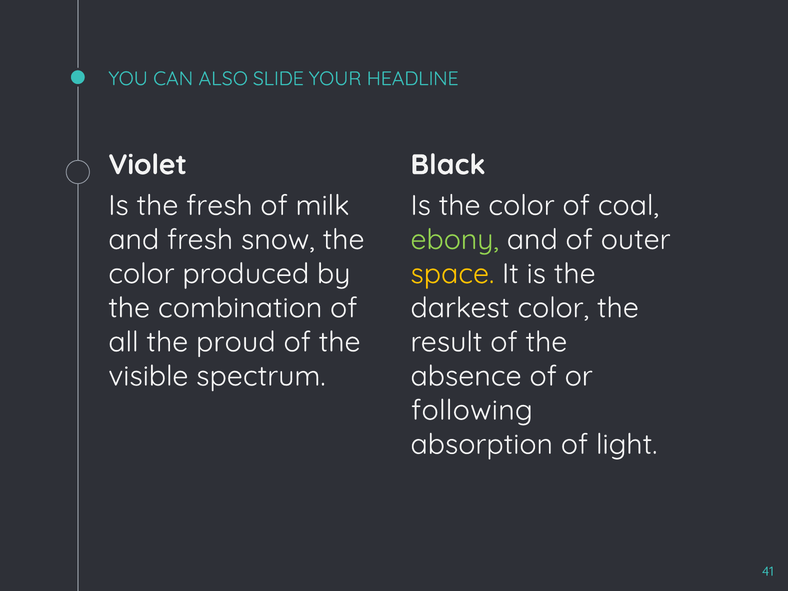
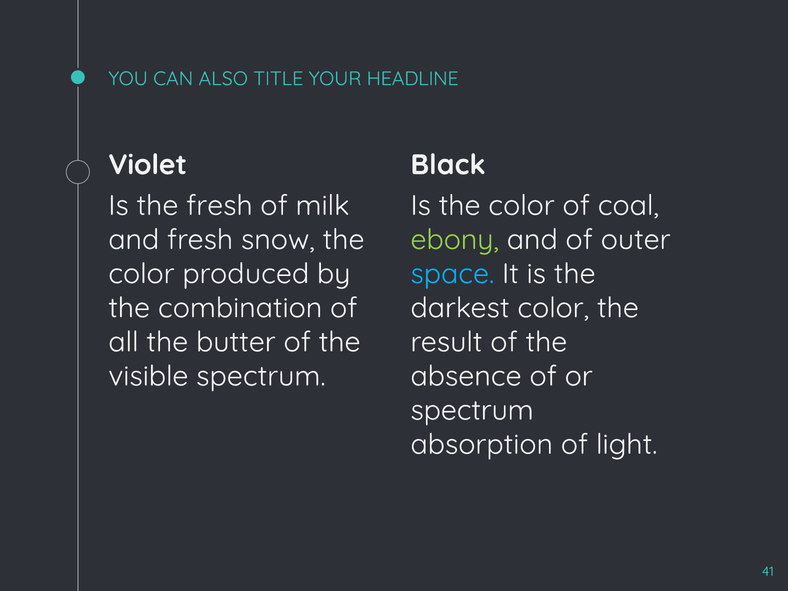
SLIDE: SLIDE -> TITLE
space colour: yellow -> light blue
proud: proud -> butter
following at (472, 410): following -> spectrum
